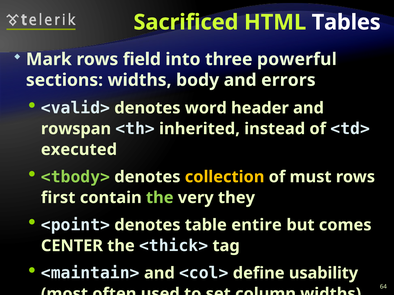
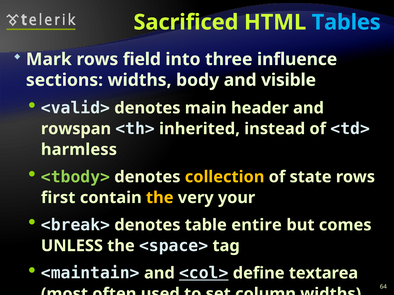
Tables colour: white -> light blue
powerful: powerful -> influence
errors: errors -> visible
word: word -> main
executed: executed -> harmless
must: must -> state
the at (160, 198) colour: light green -> yellow
they: they -> your
<point>: <point> -> <break>
CENTER: CENTER -> UNLESS
<thick>: <thick> -> <space>
<col> underline: none -> present
usability: usability -> textarea
